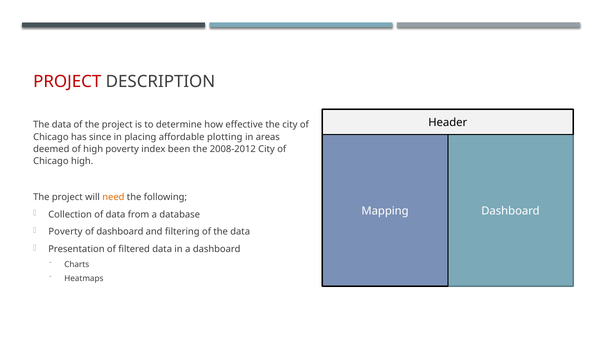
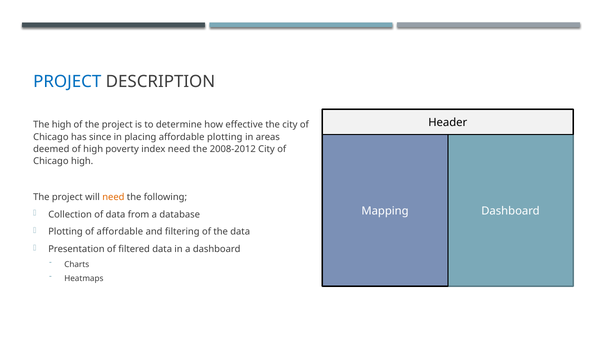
PROJECT at (67, 82) colour: red -> blue
data at (62, 125): data -> high
index been: been -> need
Poverty at (65, 232): Poverty -> Plotting
of dashboard: dashboard -> affordable
